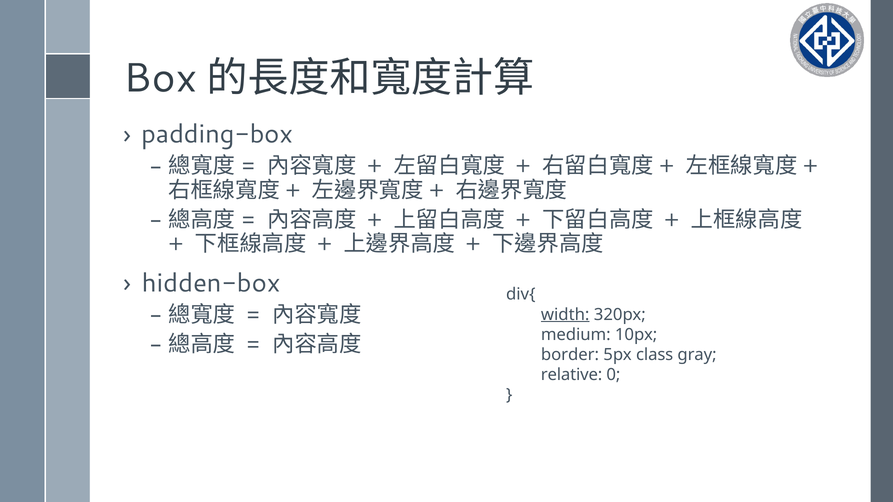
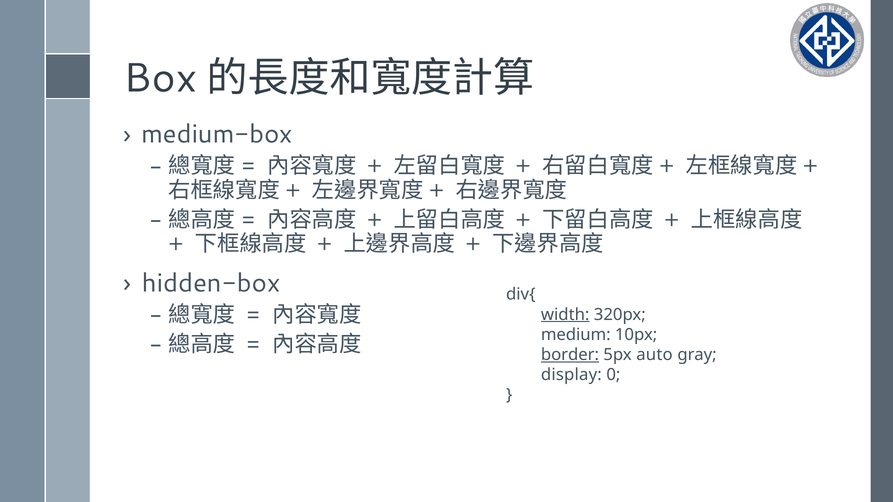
padding-box: padding-box -> medium-box
border underline: none -> present
class: class -> auto
relative: relative -> display
